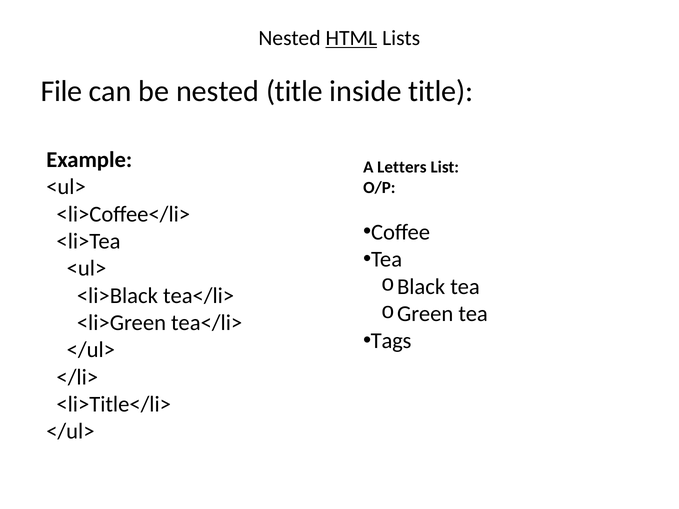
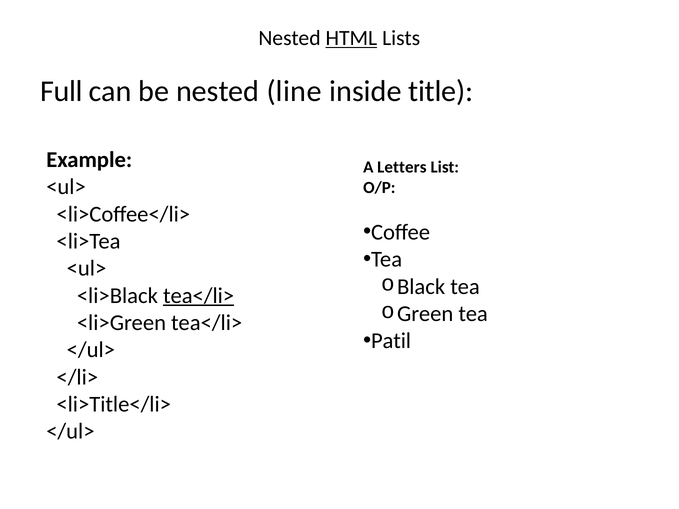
File: File -> Full
nested title: title -> line
tea</li> at (199, 296) underline: none -> present
Tags: Tags -> Patil
